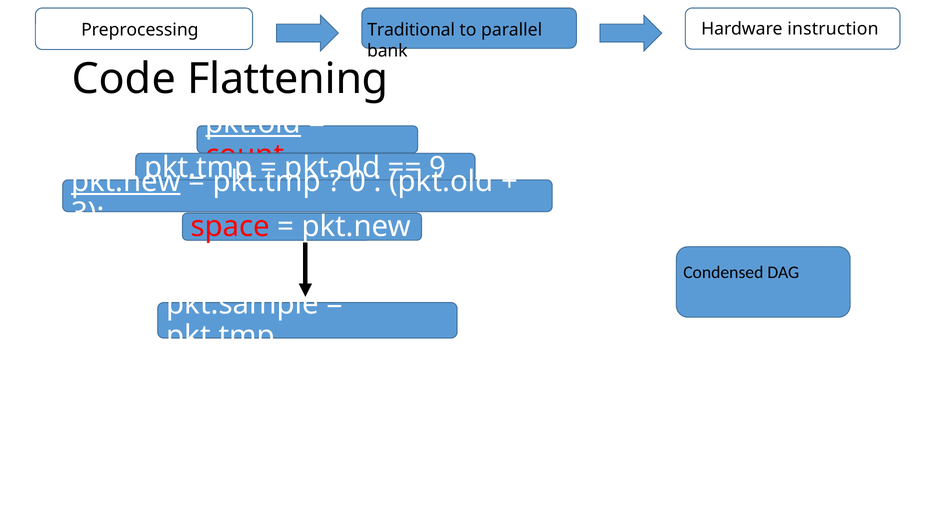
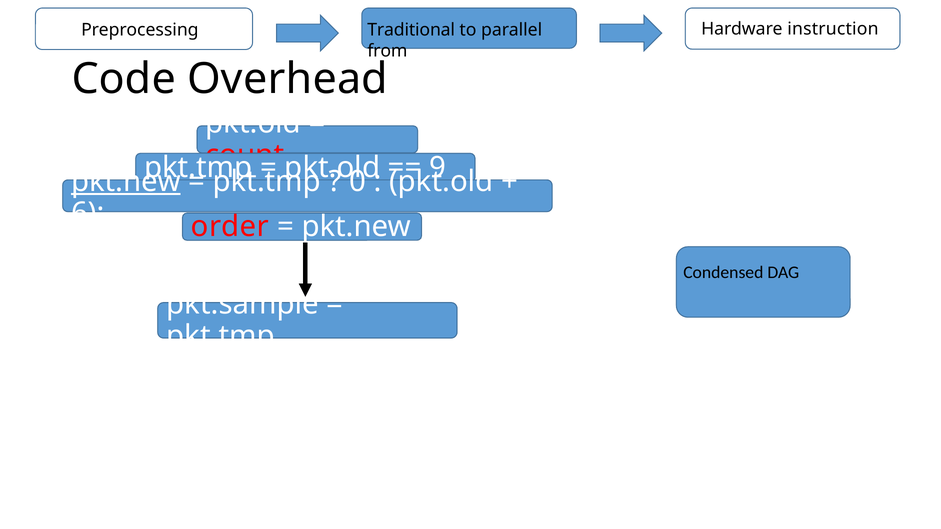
bank: bank -> from
Flattening: Flattening -> Overhead
pkt.old at (253, 123) underline: present -> none
3: 3 -> 6
space: space -> order
